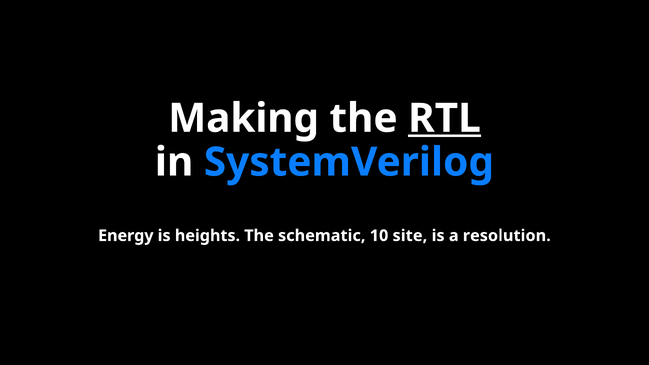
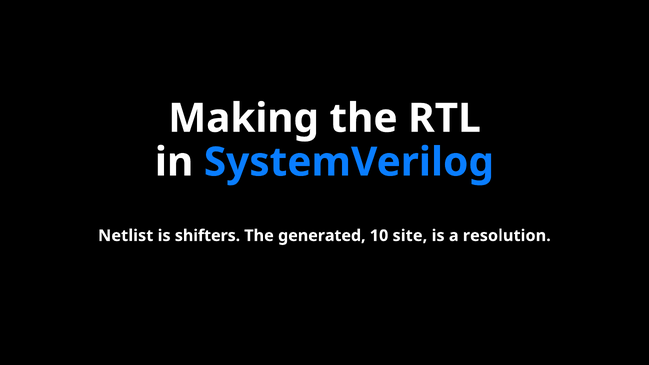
RTL underline: present -> none
Energy: Energy -> Netlist
heights: heights -> shifters
schematic: schematic -> generated
